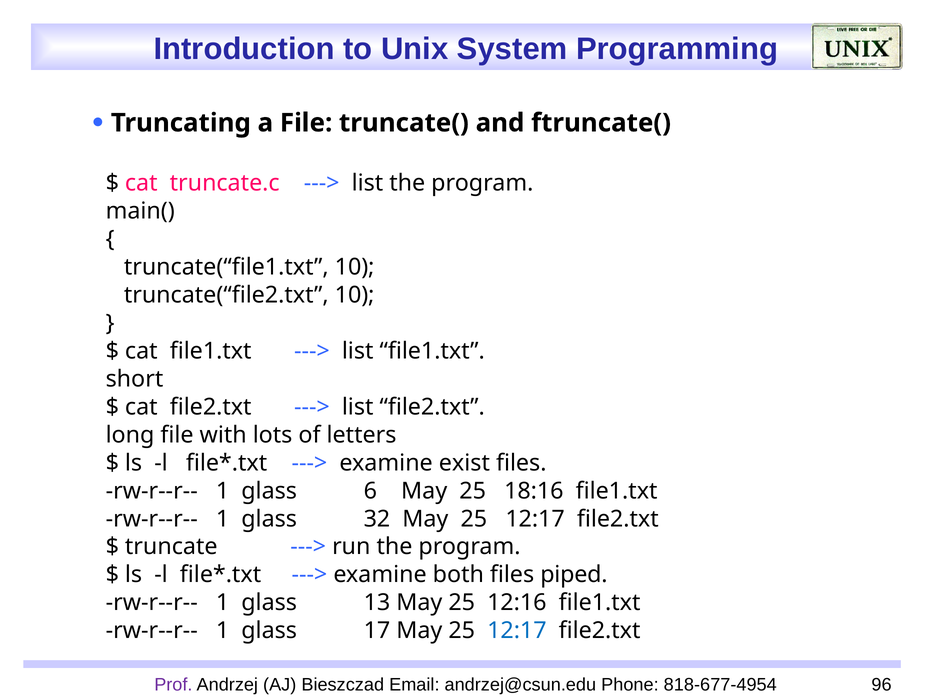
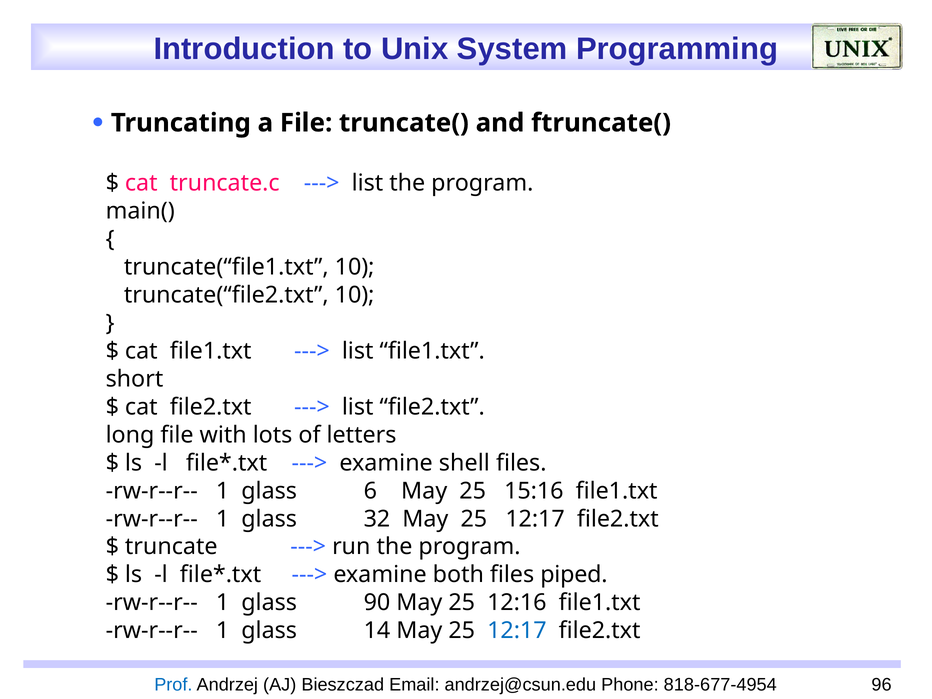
exist: exist -> shell
18:16: 18:16 -> 15:16
13: 13 -> 90
17: 17 -> 14
Prof colour: purple -> blue
